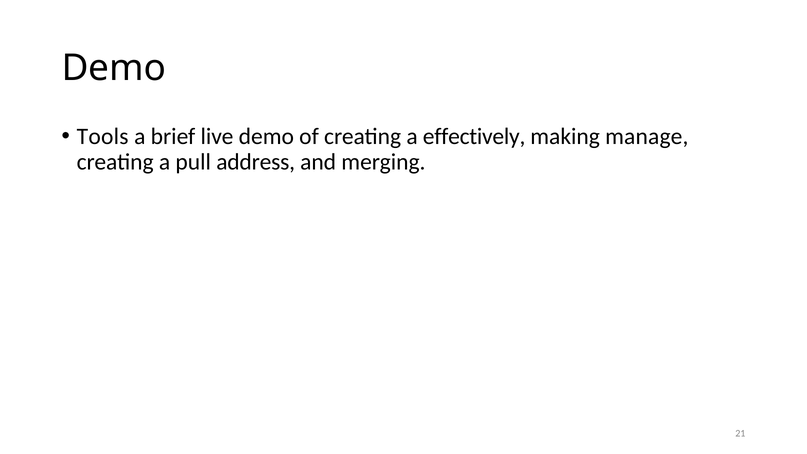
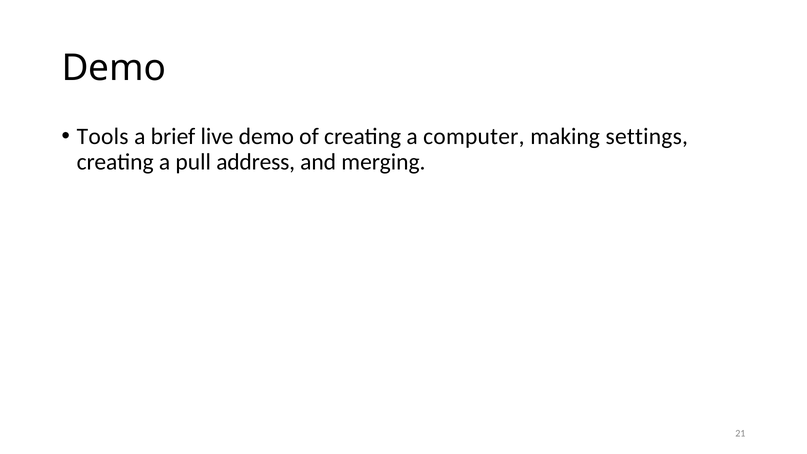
effectively: effectively -> computer
manage: manage -> settings
